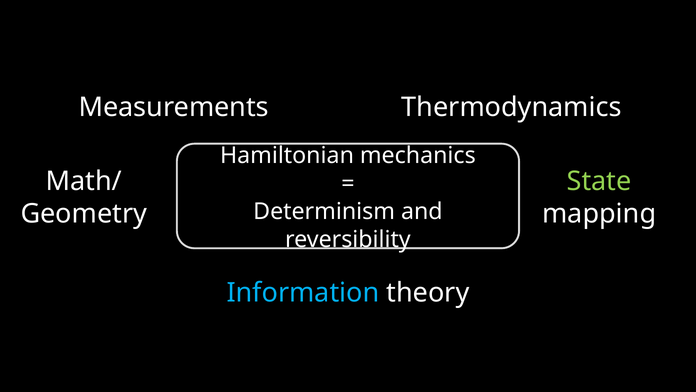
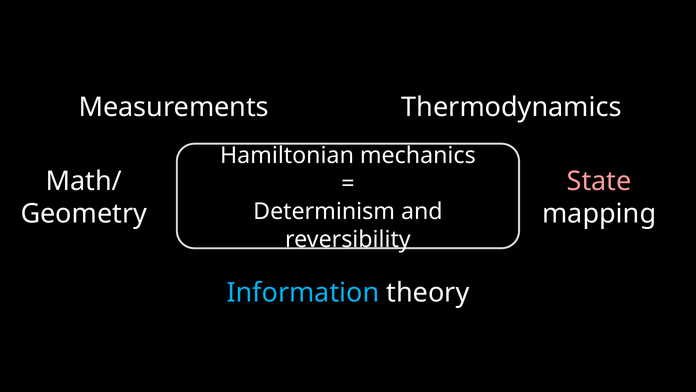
State colour: light green -> pink
